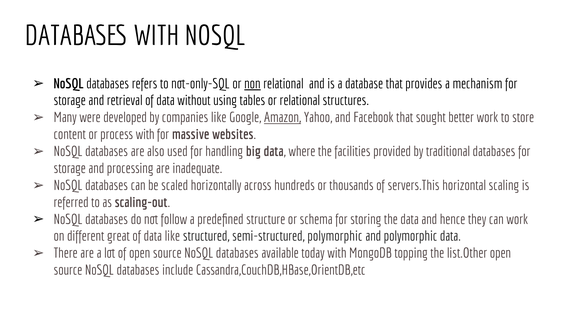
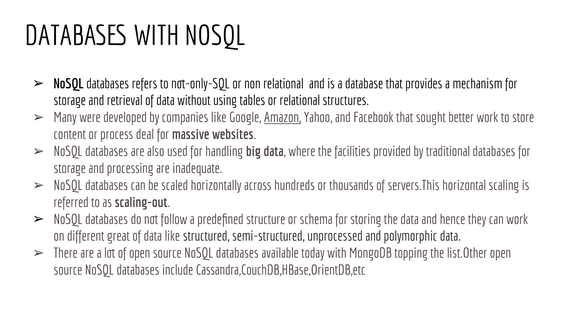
non underline: present -> none
process with: with -> deal
semi-structured polymorphic: polymorphic -> unprocessed
